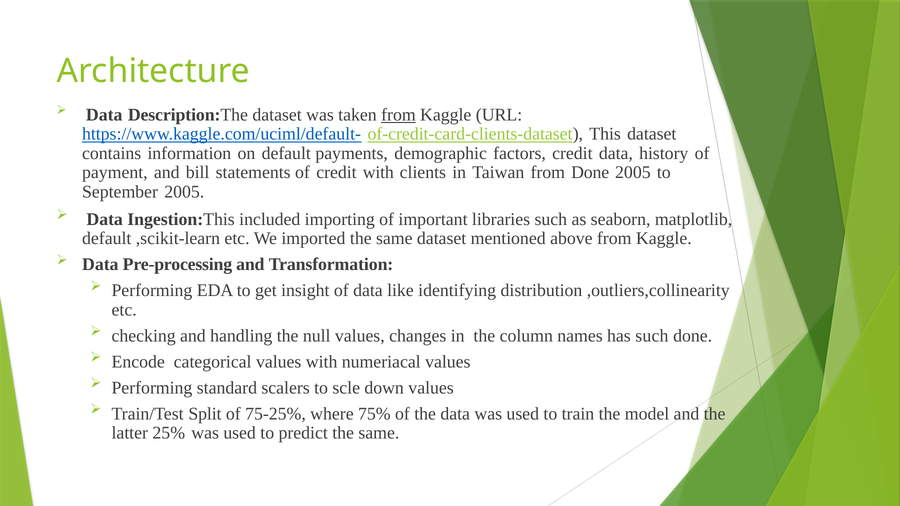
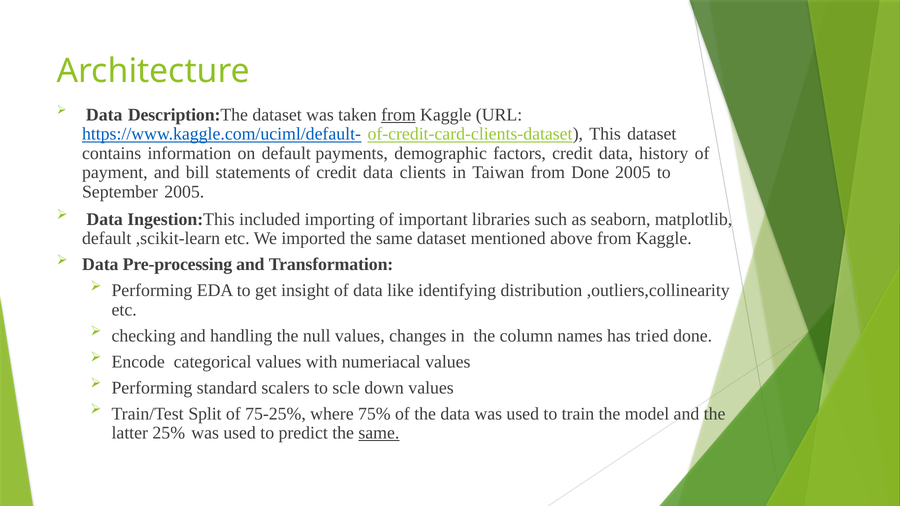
of credit with: with -> data
has such: such -> tried
same at (379, 433) underline: none -> present
